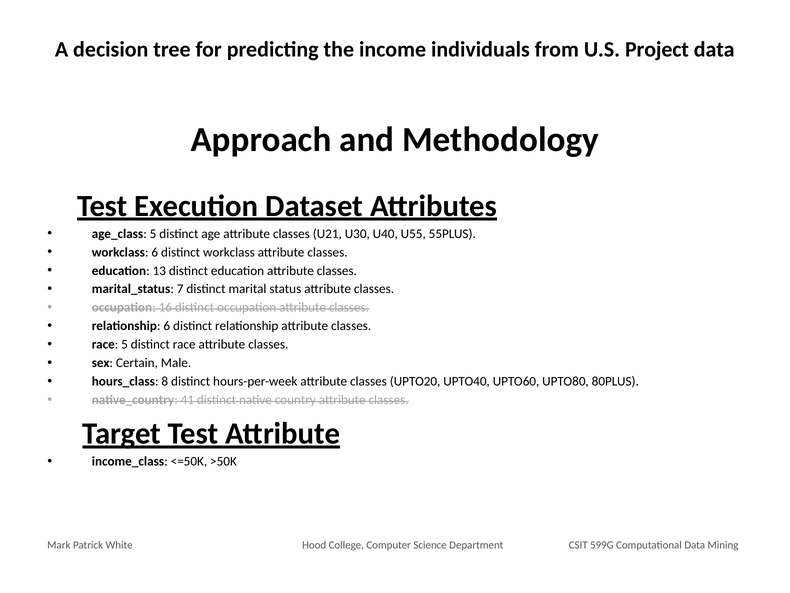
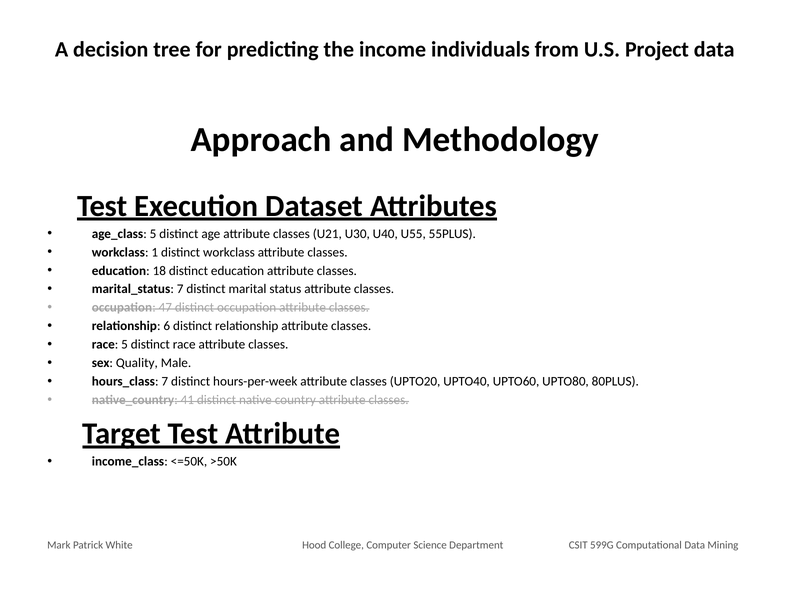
workclass 6: 6 -> 1
13: 13 -> 18
16: 16 -> 47
Certain: Certain -> Quality
hours_class 8: 8 -> 7
